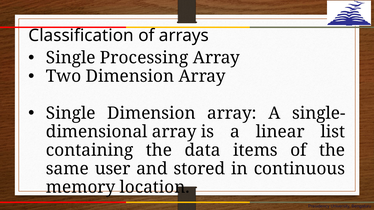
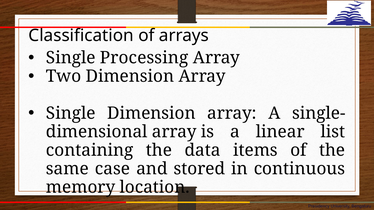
user: user -> case
